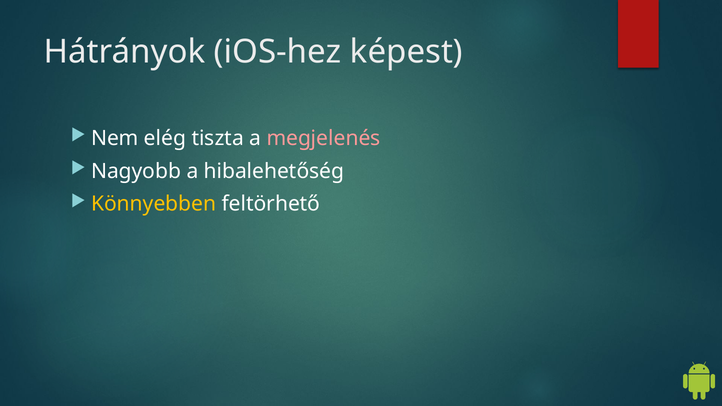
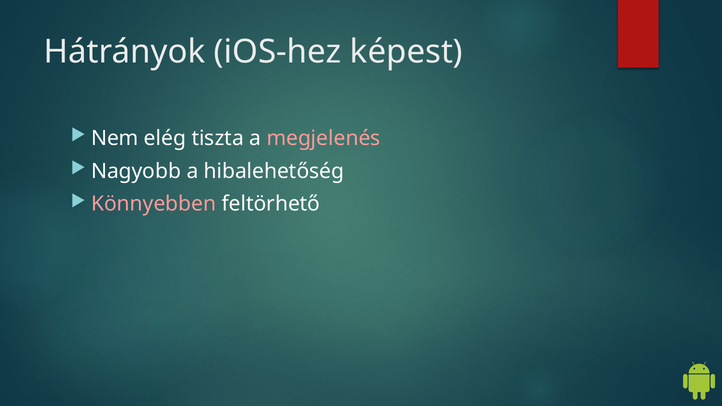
Könnyebben colour: yellow -> pink
